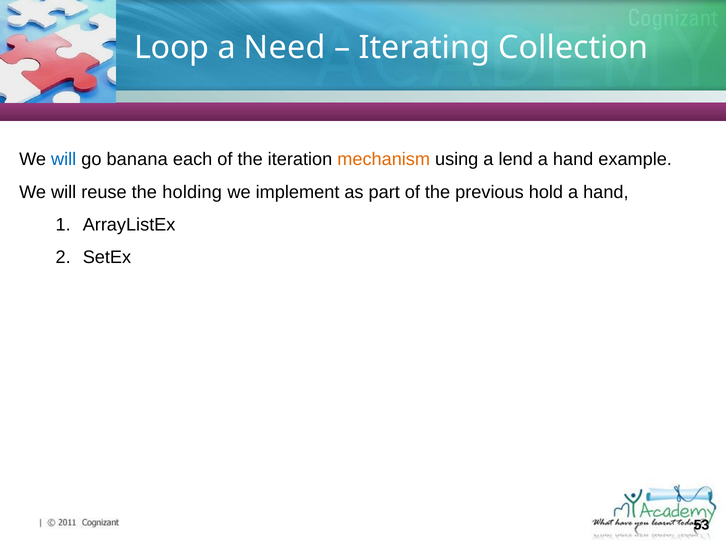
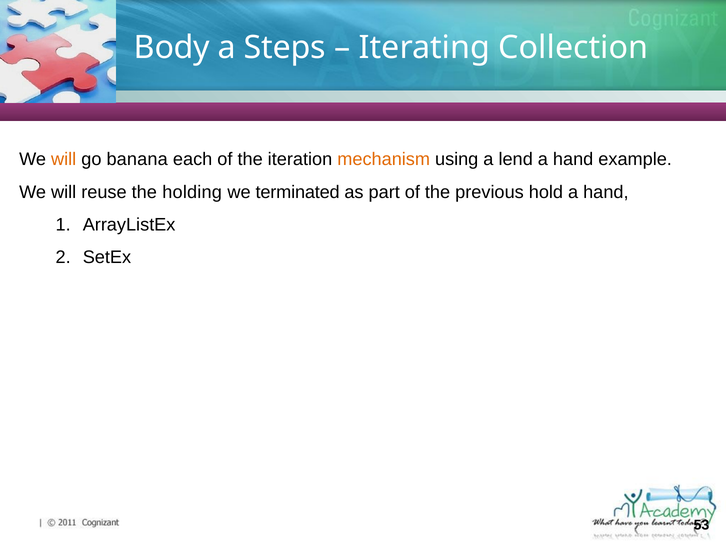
Loop: Loop -> Body
Need: Need -> Steps
will at (64, 160) colour: blue -> orange
implement: implement -> terminated
